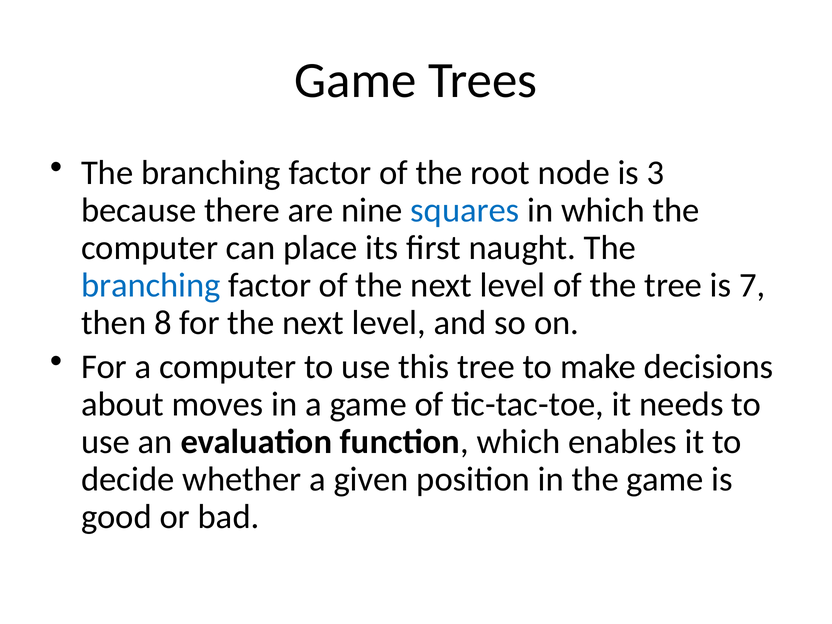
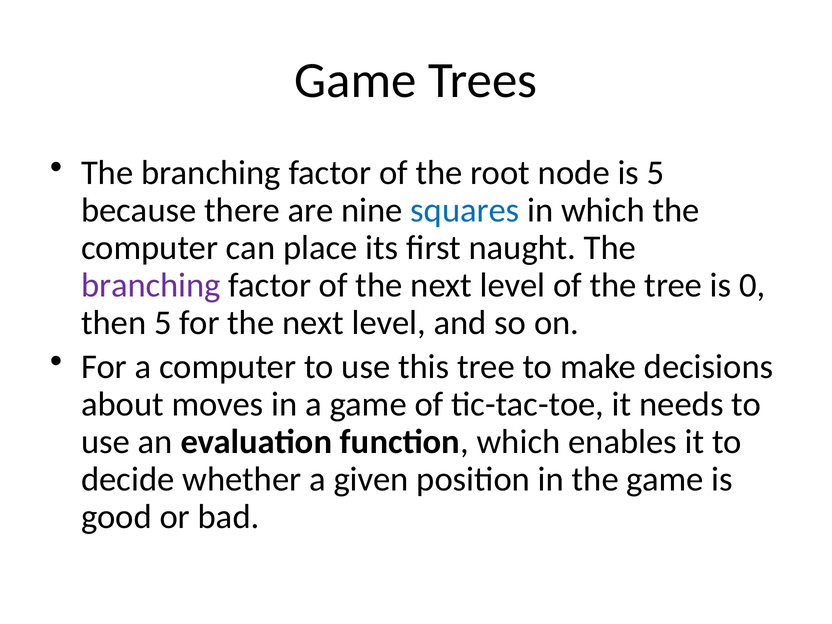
is 3: 3 -> 5
branching at (151, 285) colour: blue -> purple
7: 7 -> 0
then 8: 8 -> 5
